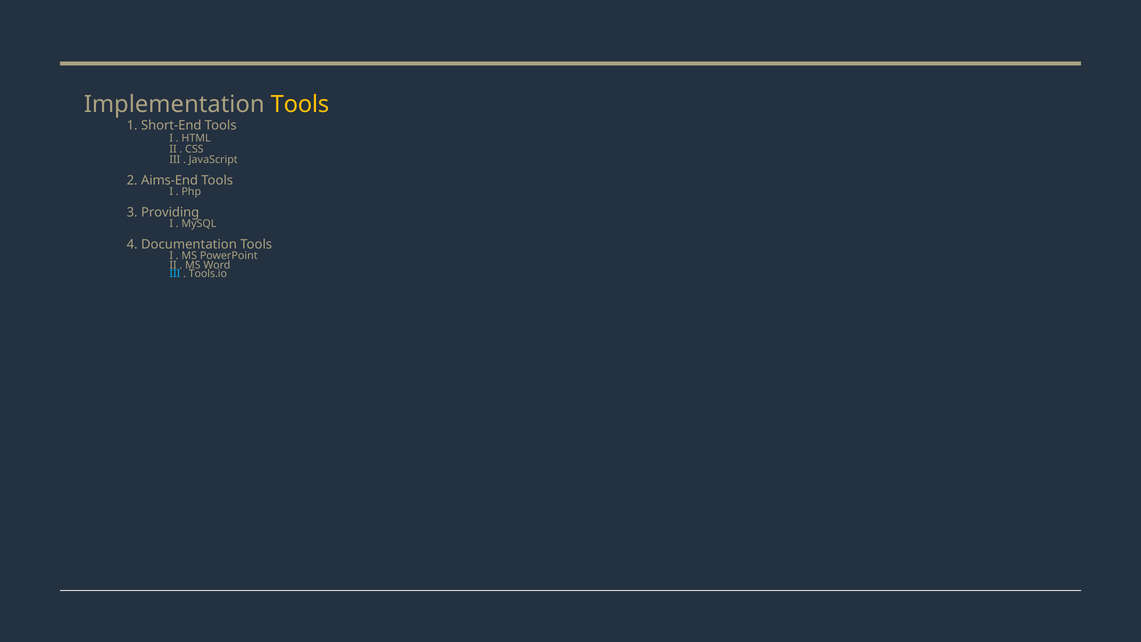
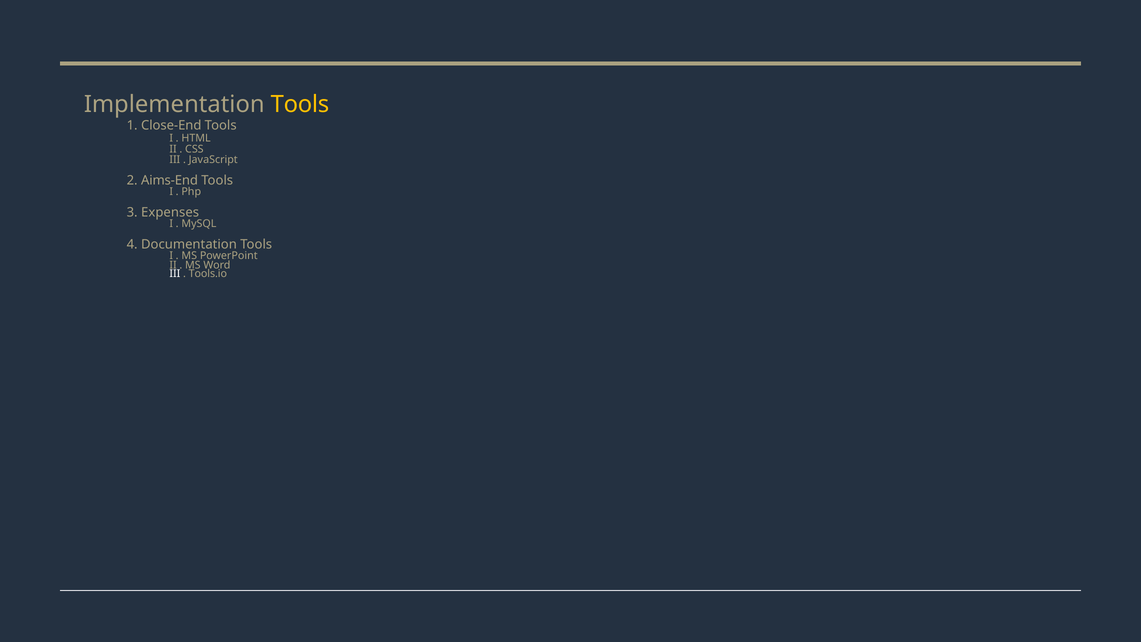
Short-End: Short-End -> Close-End
Providing: Providing -> Expenses
III at (175, 274) colour: light blue -> white
